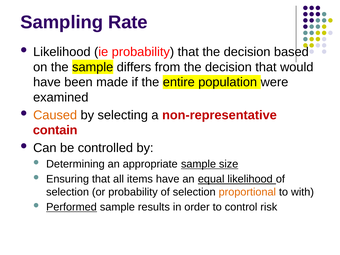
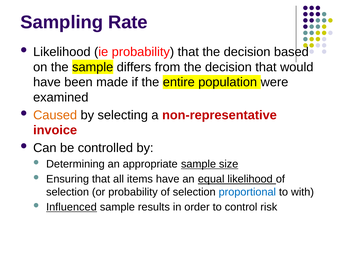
contain: contain -> invoice
proportional colour: orange -> blue
Performed: Performed -> Influenced
